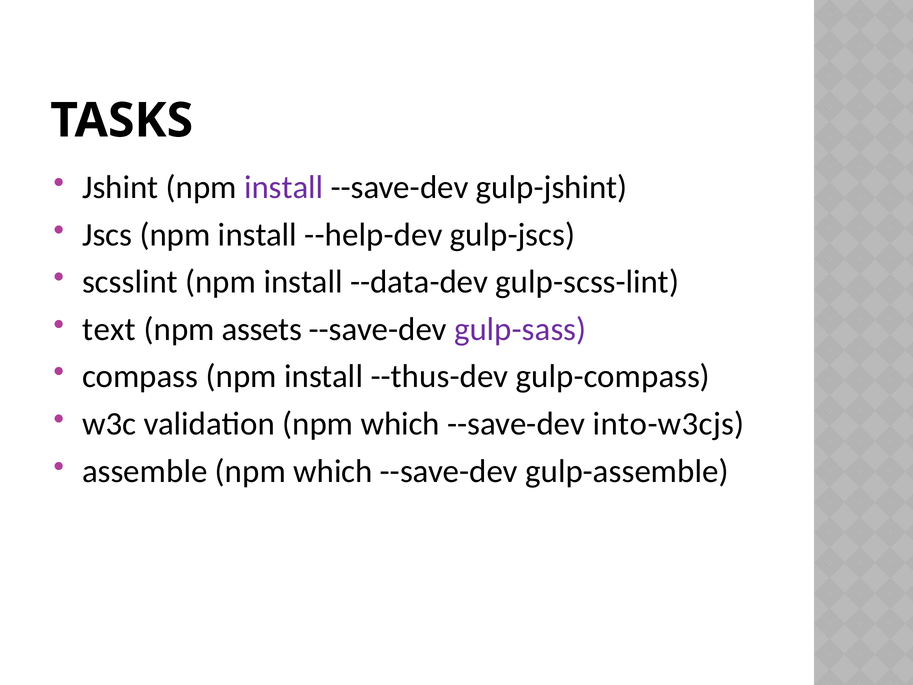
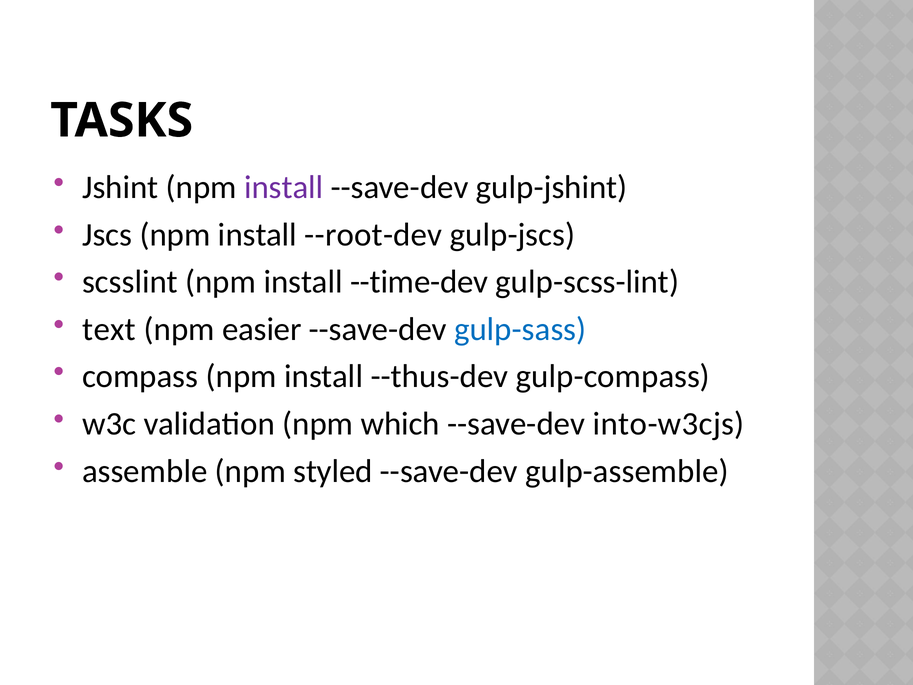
--help-dev: --help-dev -> --root-dev
--data-dev: --data-dev -> --time-dev
assets: assets -> easier
gulp-sass colour: purple -> blue
assemble npm which: which -> styled
